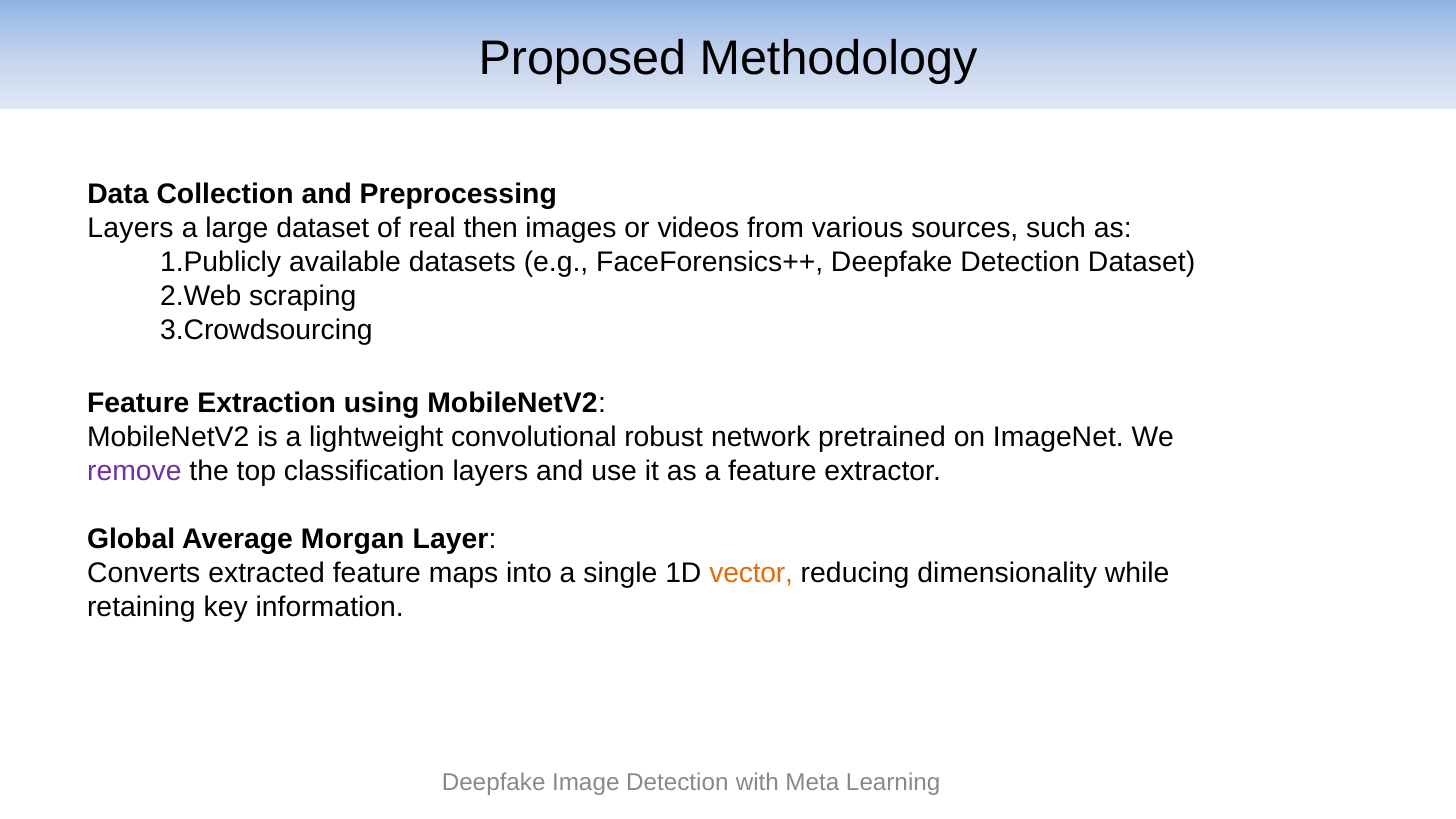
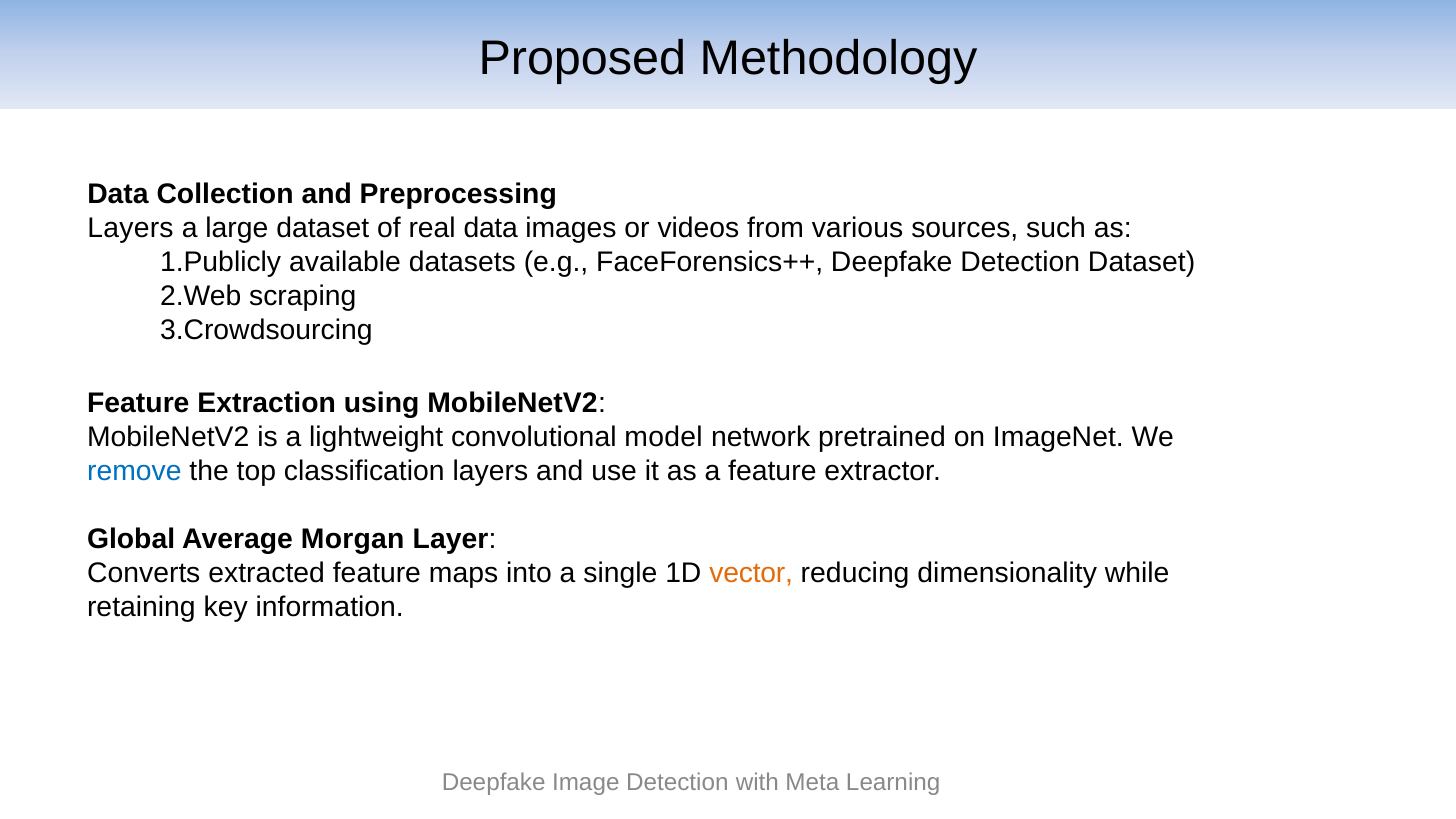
real then: then -> data
robust: robust -> model
remove colour: purple -> blue
